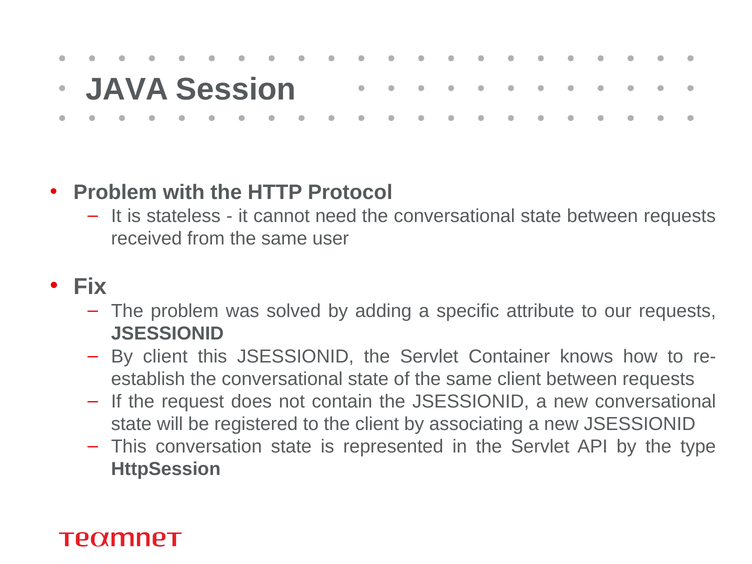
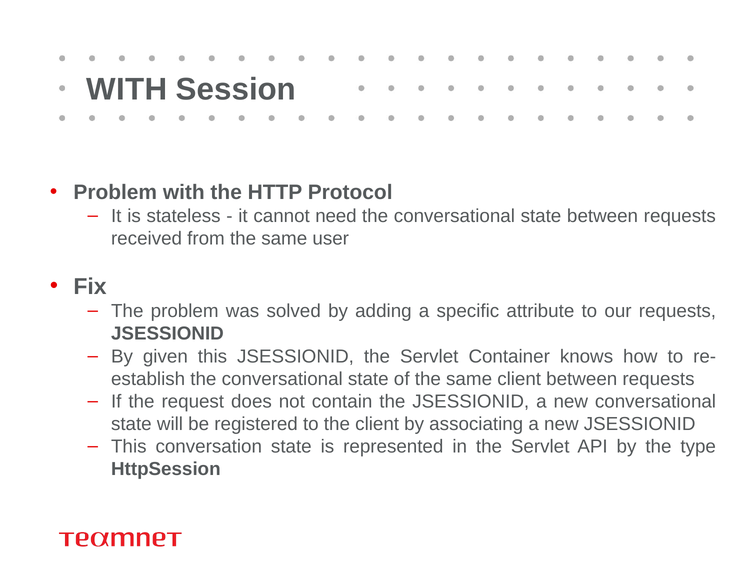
JAVA at (127, 90): JAVA -> WITH
By client: client -> given
